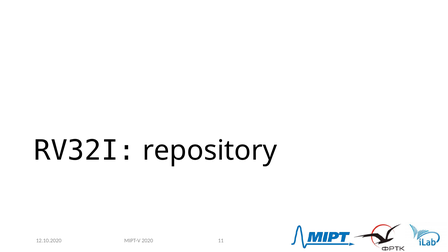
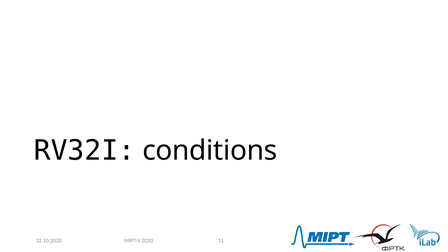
repository: repository -> conditions
